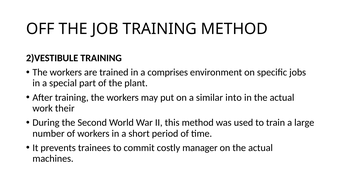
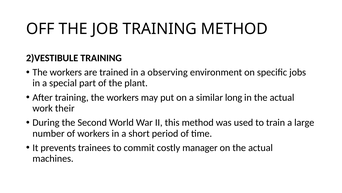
comprises: comprises -> observing
into: into -> long
